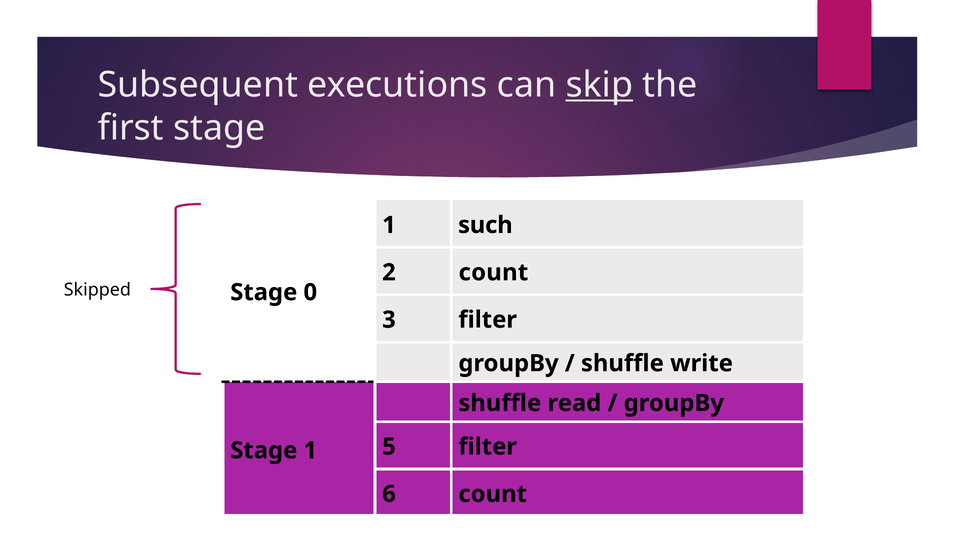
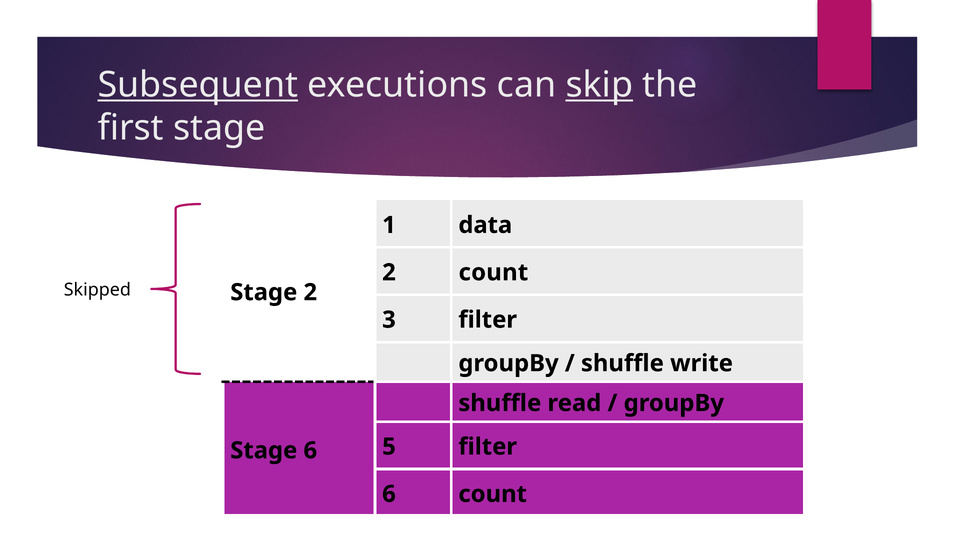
Subsequent underline: none -> present
such: such -> data
Stage 0: 0 -> 2
Stage 1: 1 -> 6
